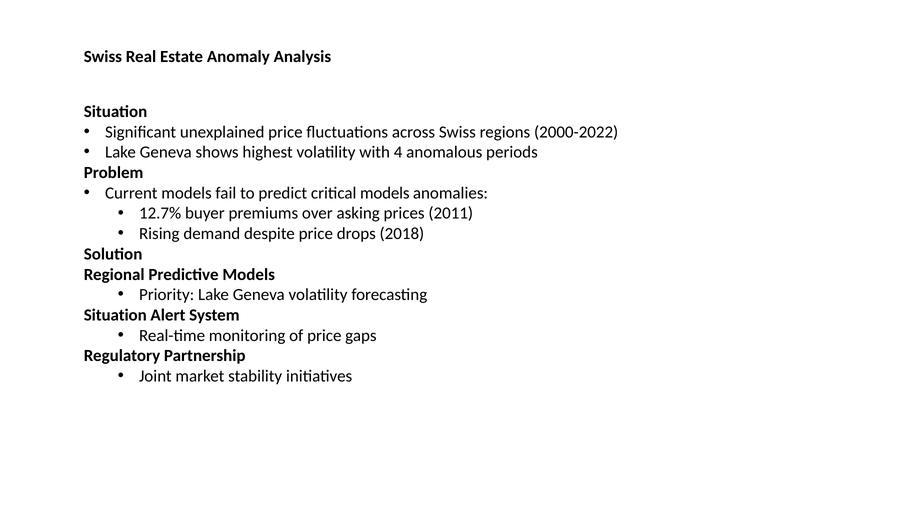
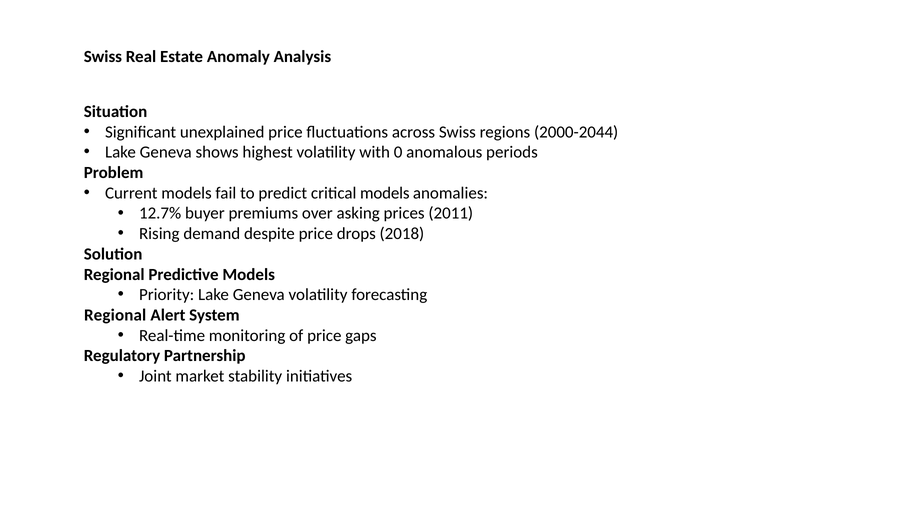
2000-2022: 2000-2022 -> 2000-2044
4: 4 -> 0
Situation at (115, 316): Situation -> Regional
